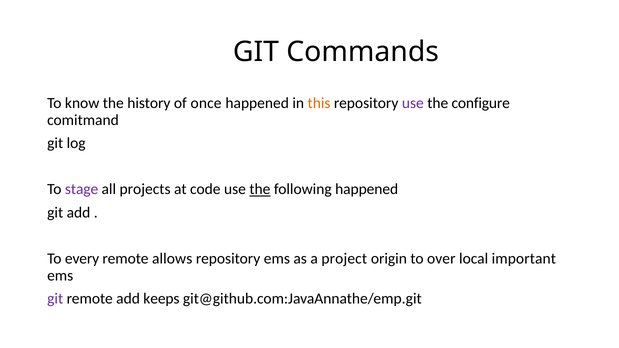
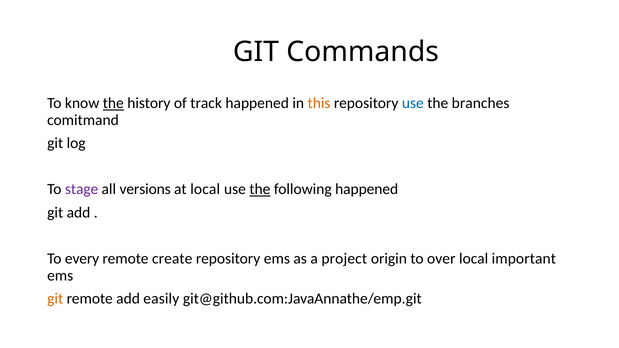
the at (113, 103) underline: none -> present
once: once -> track
use at (413, 103) colour: purple -> blue
configure: configure -> branches
projects: projects -> versions
at code: code -> local
allows: allows -> create
git at (55, 299) colour: purple -> orange
keeps: keeps -> easily
